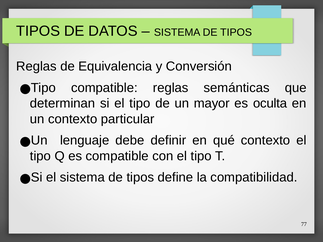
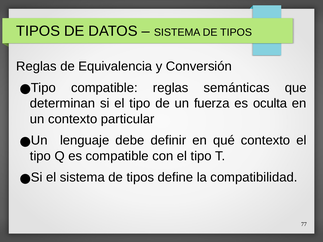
mayor: mayor -> fuerza
